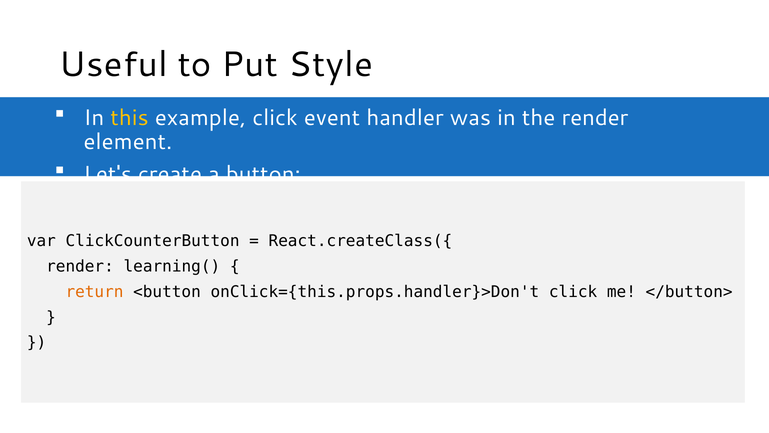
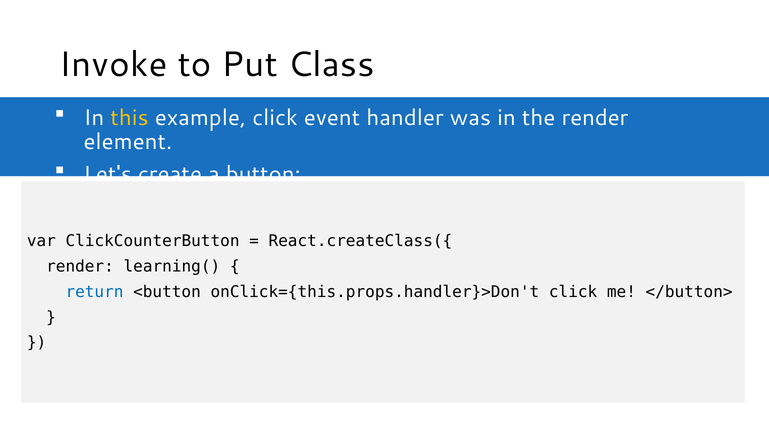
Useful: Useful -> Invoke
Style: Style -> Class
return colour: orange -> blue
